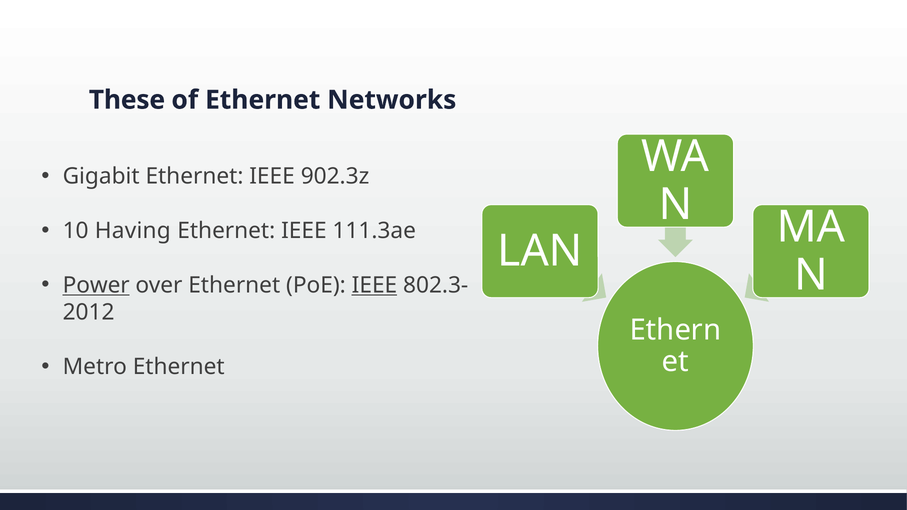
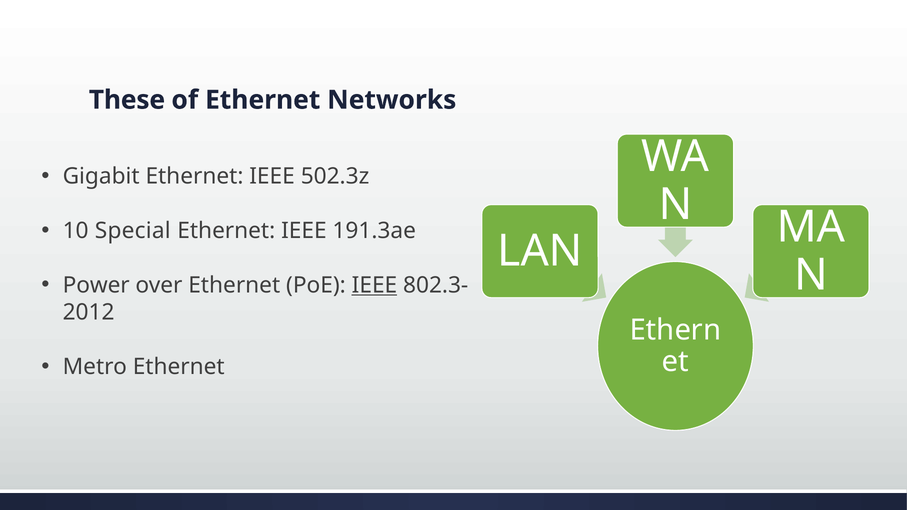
902.3z: 902.3z -> 502.3z
Having: Having -> Special
111.3ae: 111.3ae -> 191.3ae
Power underline: present -> none
